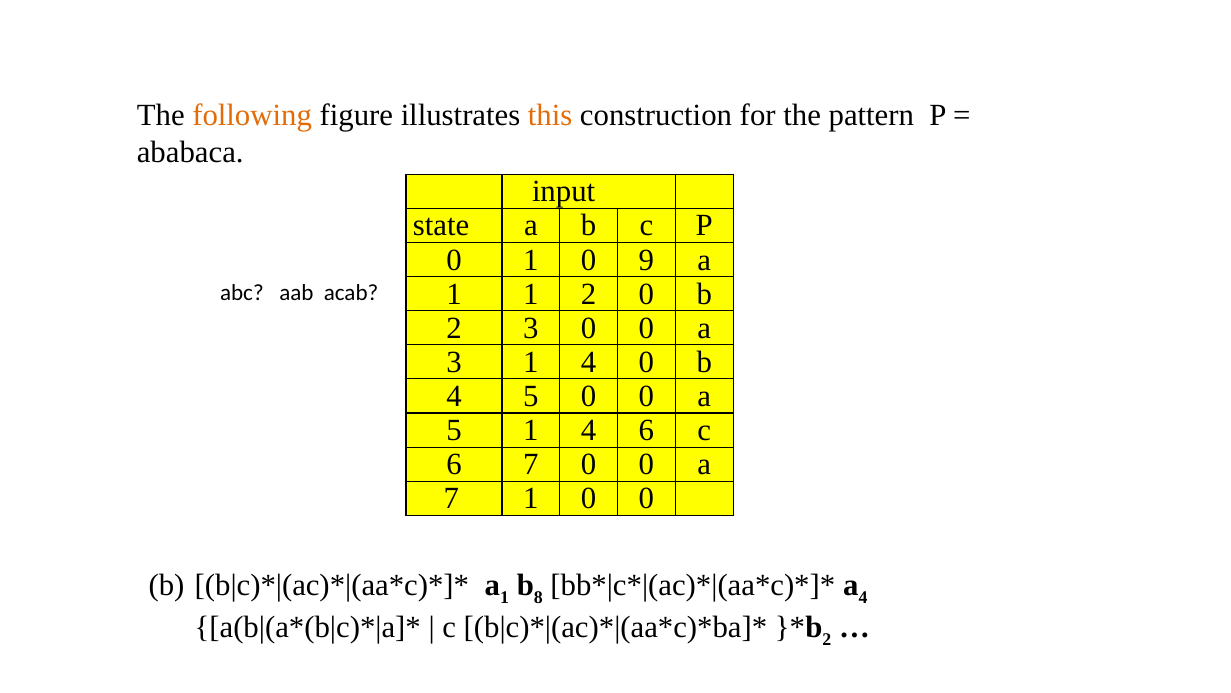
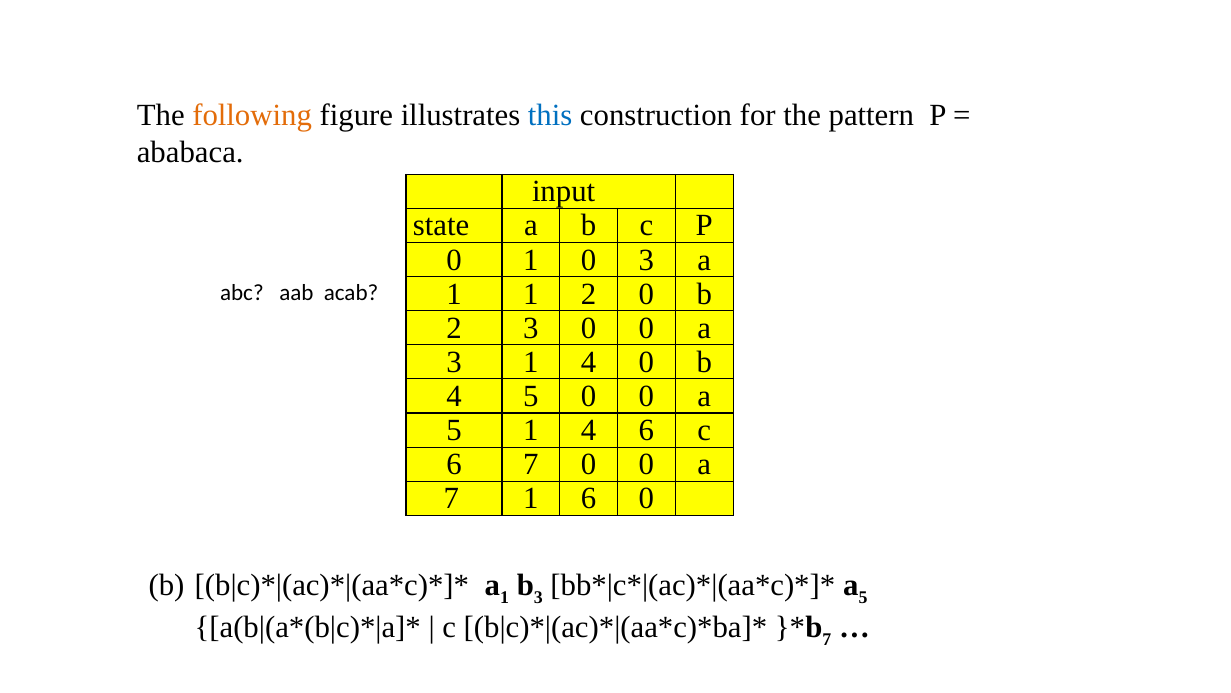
this colour: orange -> blue
0 9: 9 -> 3
7 1 0: 0 -> 6
b 8: 8 -> 3
4 at (863, 597): 4 -> 5
2 at (827, 639): 2 -> 7
